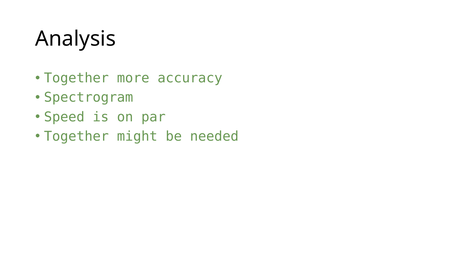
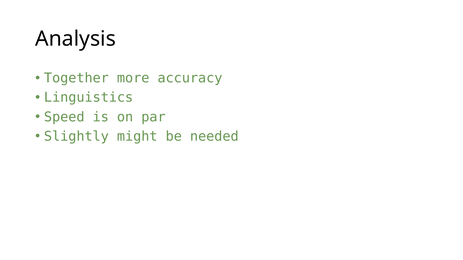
Spectrogram: Spectrogram -> Linguistics
Together at (76, 137): Together -> Slightly
